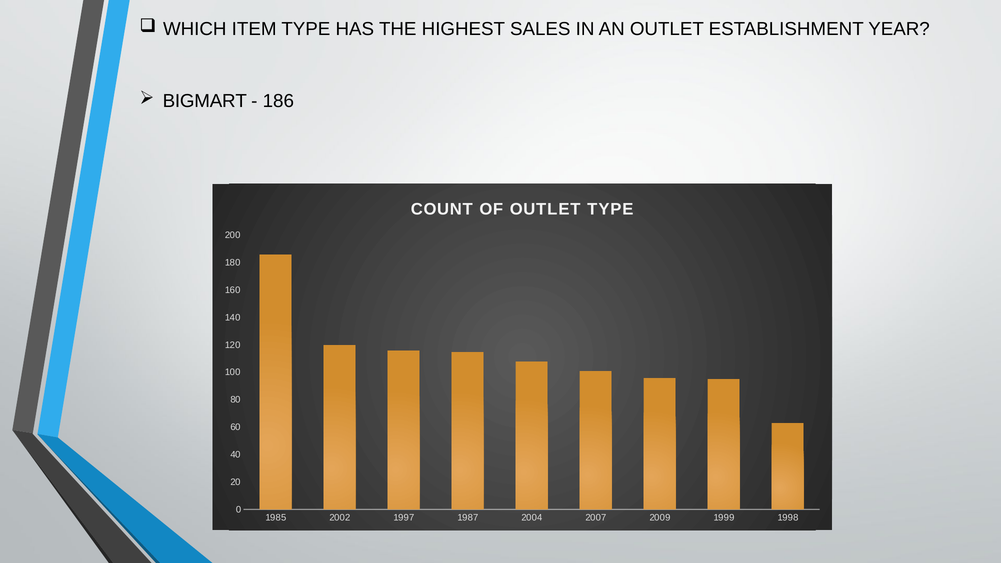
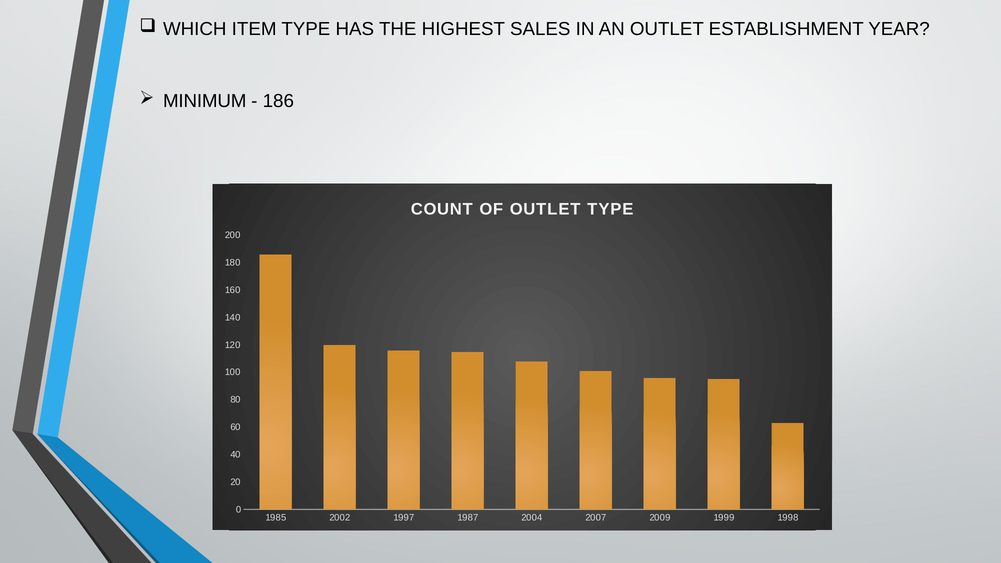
BIGMART: BIGMART -> MINIMUM
